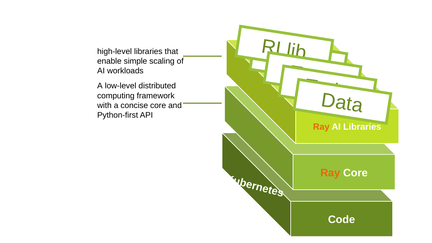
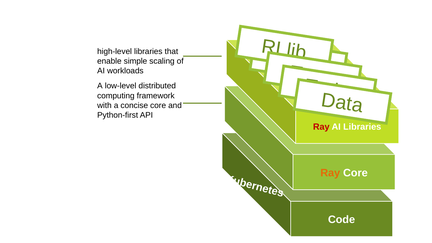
Ray at (321, 127) colour: orange -> red
